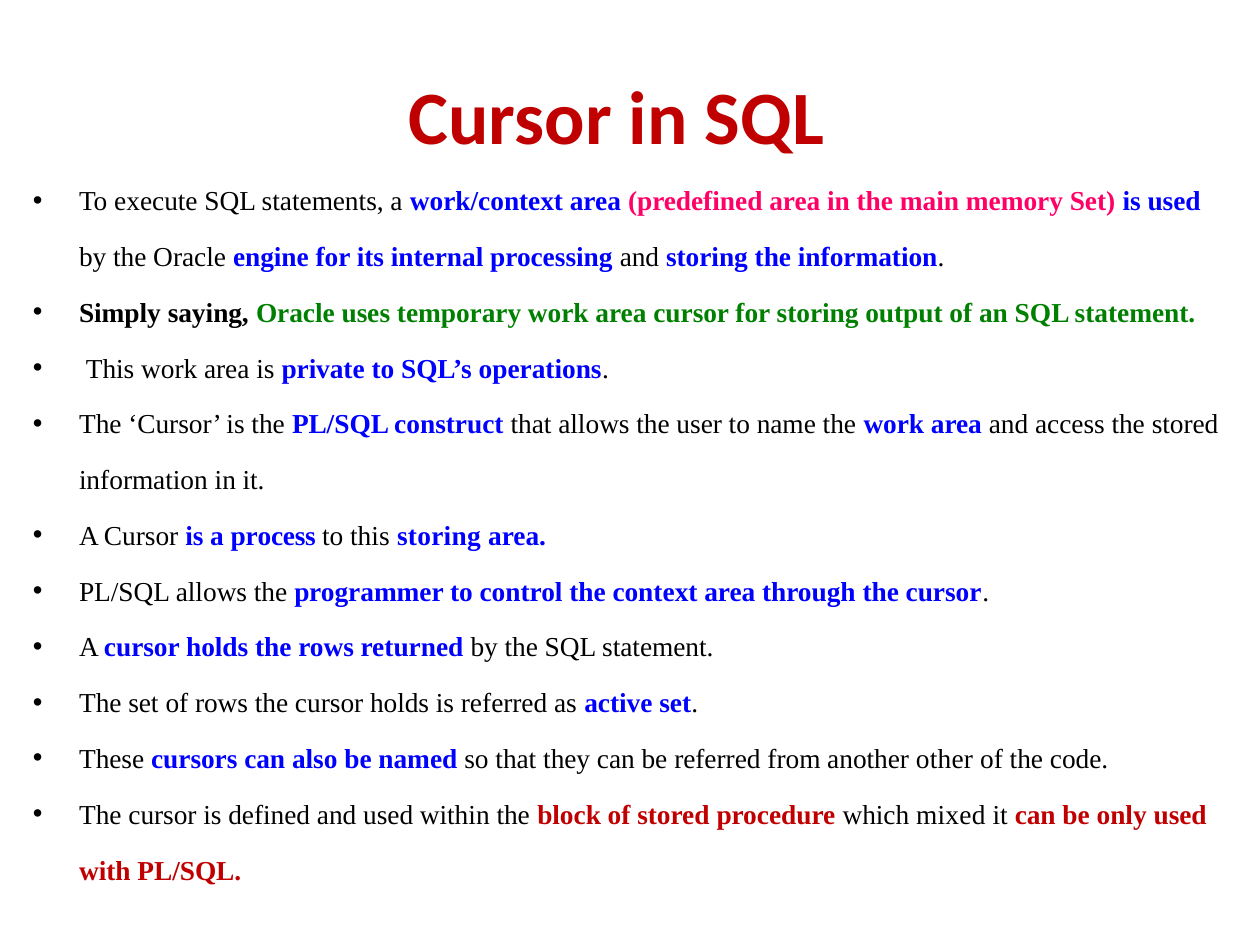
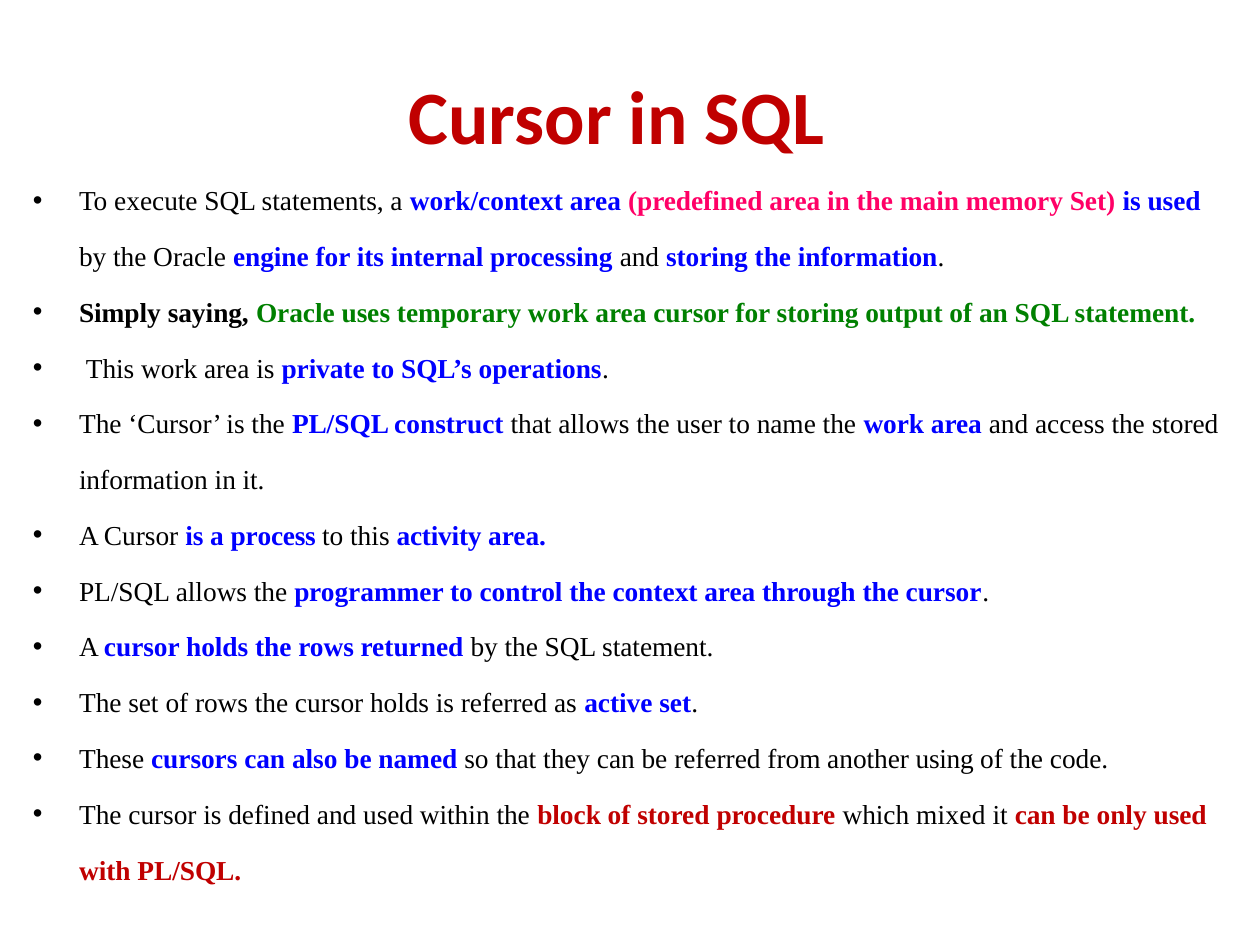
this storing: storing -> activity
other: other -> using
